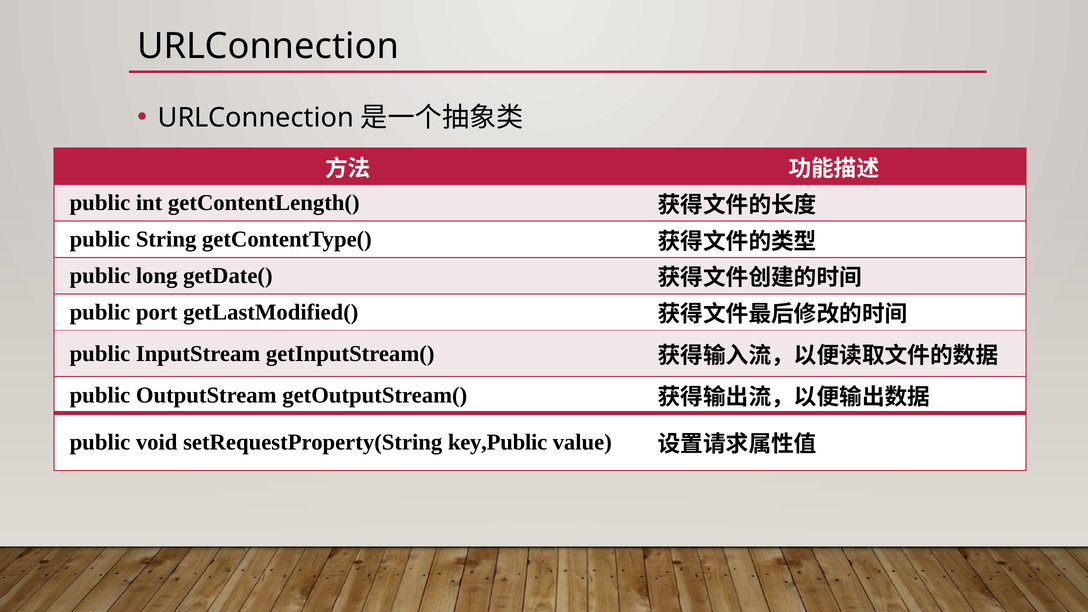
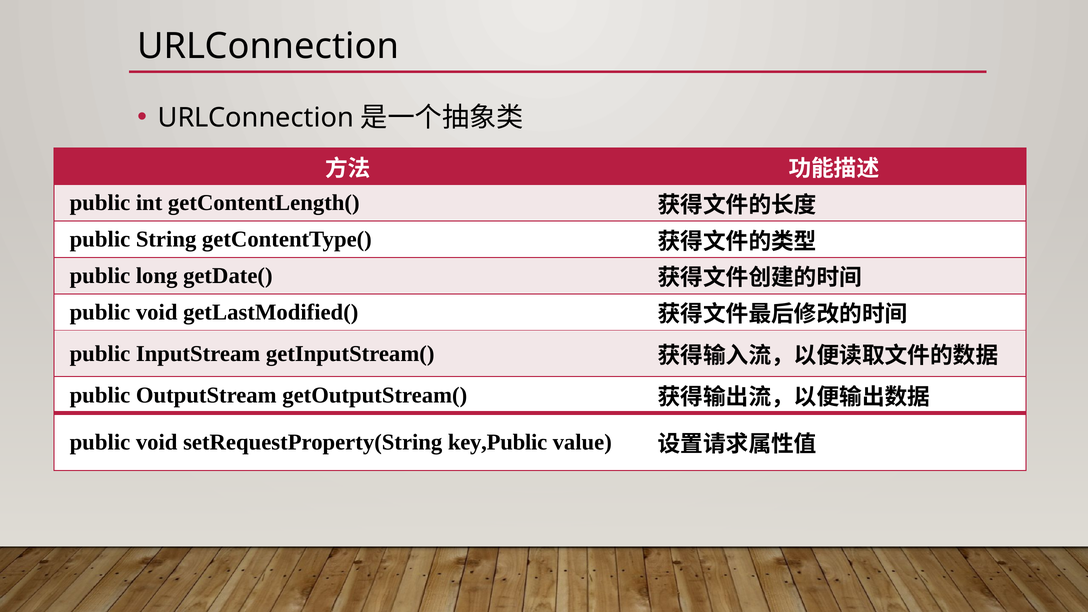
port at (157, 312): port -> void
